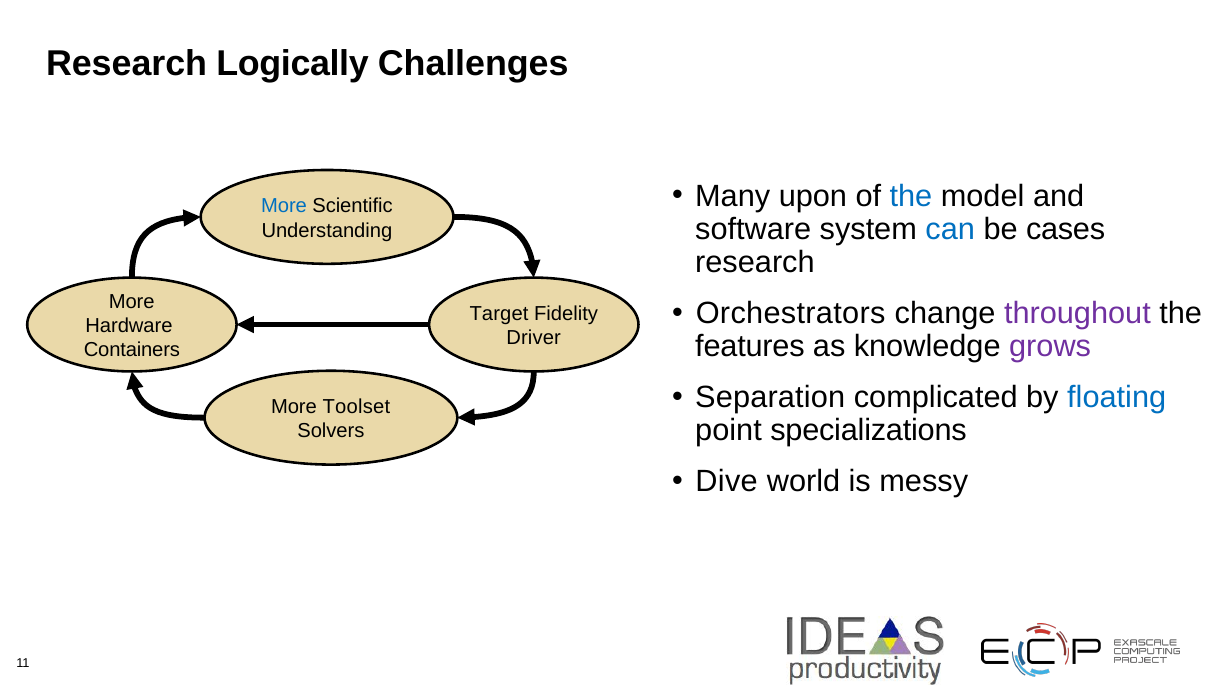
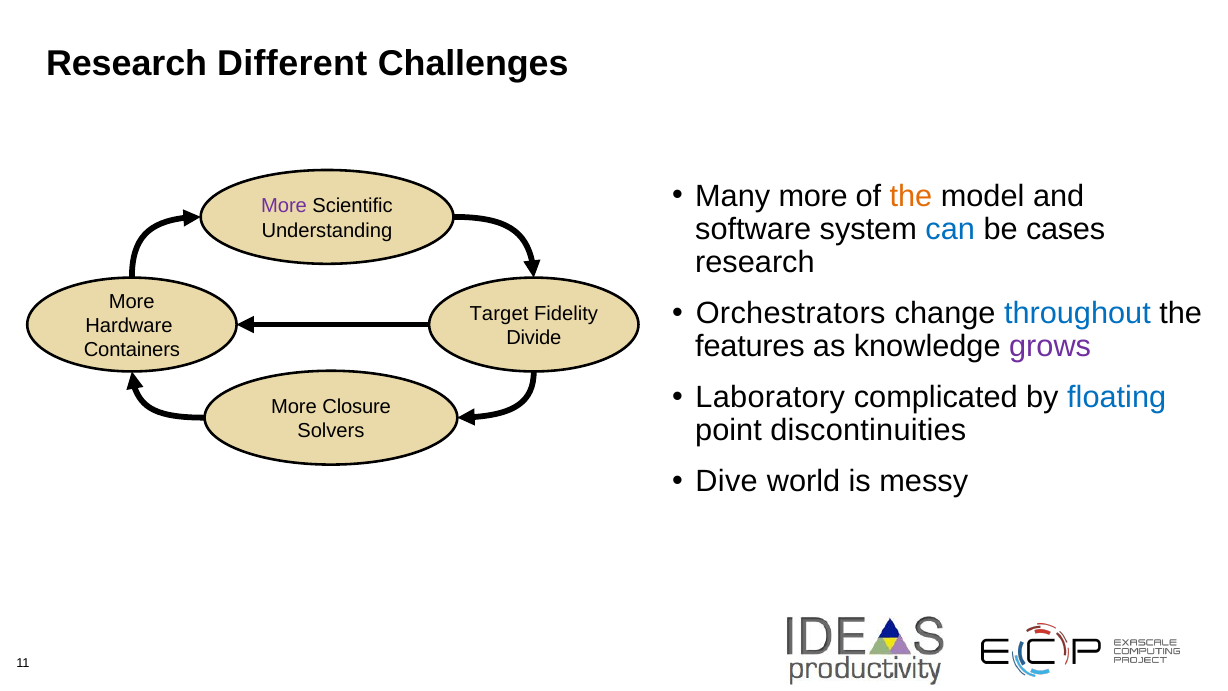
Logically: Logically -> Different
Many upon: upon -> more
the at (911, 196) colour: blue -> orange
More at (284, 206) colour: blue -> purple
throughout colour: purple -> blue
Driver: Driver -> Divide
Separation: Separation -> Laboratory
Toolset: Toolset -> Closure
specializations: specializations -> discontinuities
